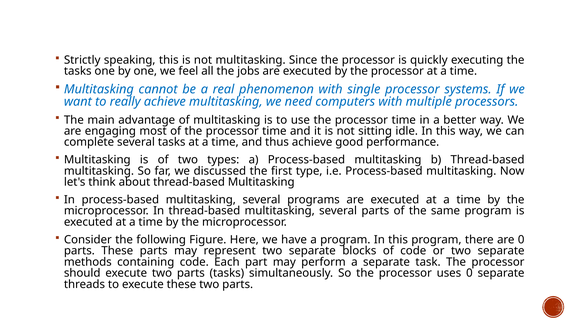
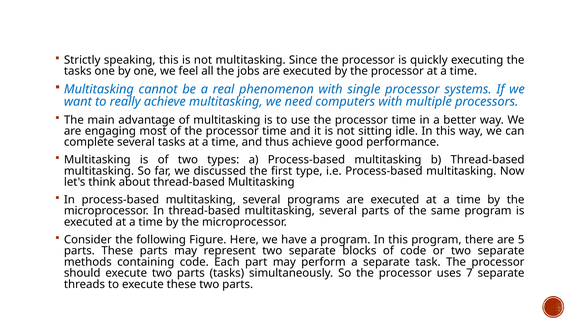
are 0: 0 -> 5
uses 0: 0 -> 7
